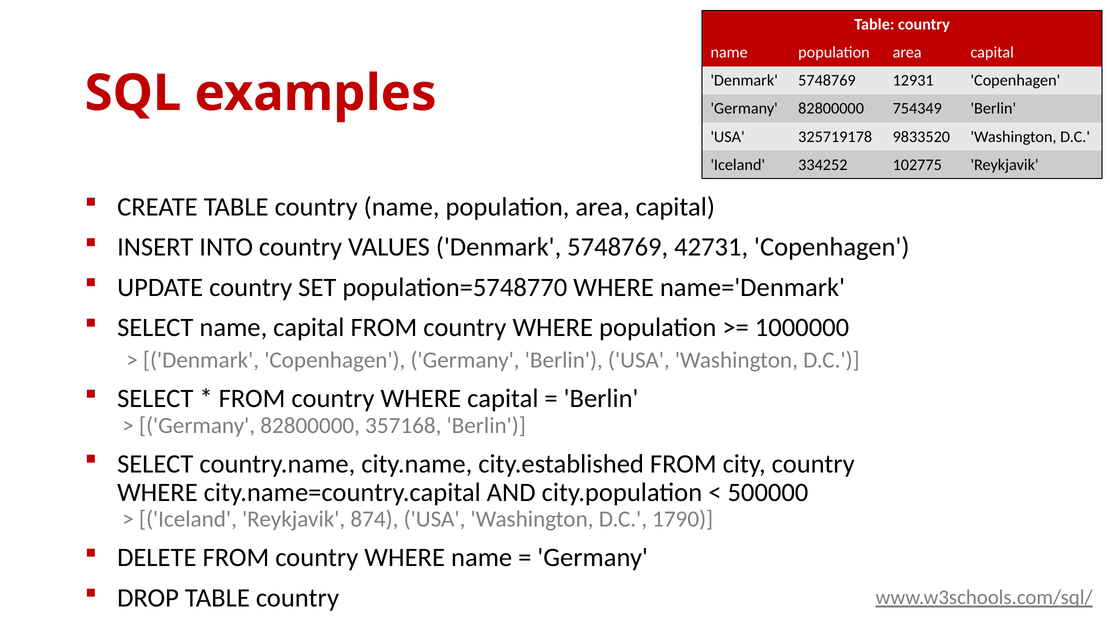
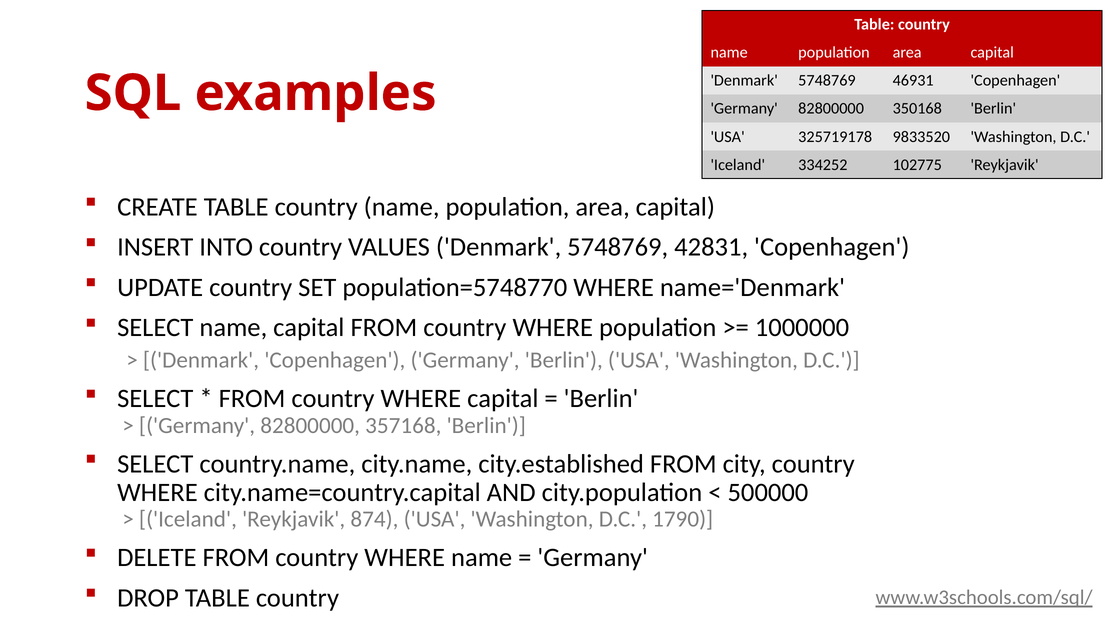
12931: 12931 -> 46931
754349: 754349 -> 350168
42731: 42731 -> 42831
